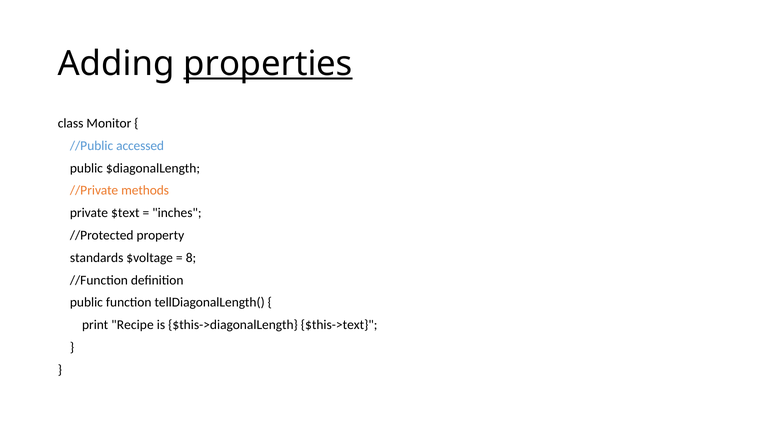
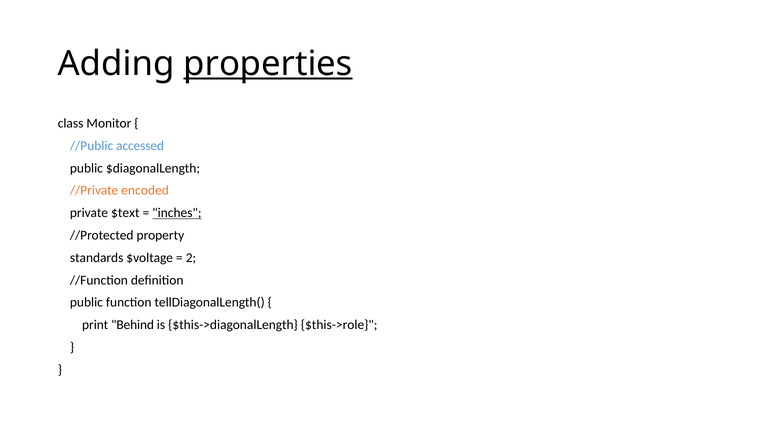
methods: methods -> encoded
inches underline: none -> present
8: 8 -> 2
Recipe: Recipe -> Behind
$this->text: $this->text -> $this->role
